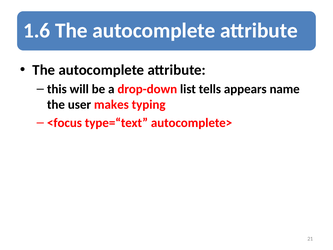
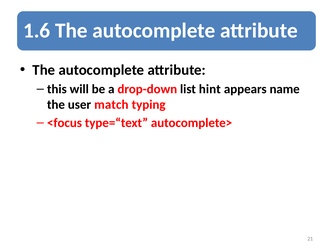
tells: tells -> hint
makes: makes -> match
